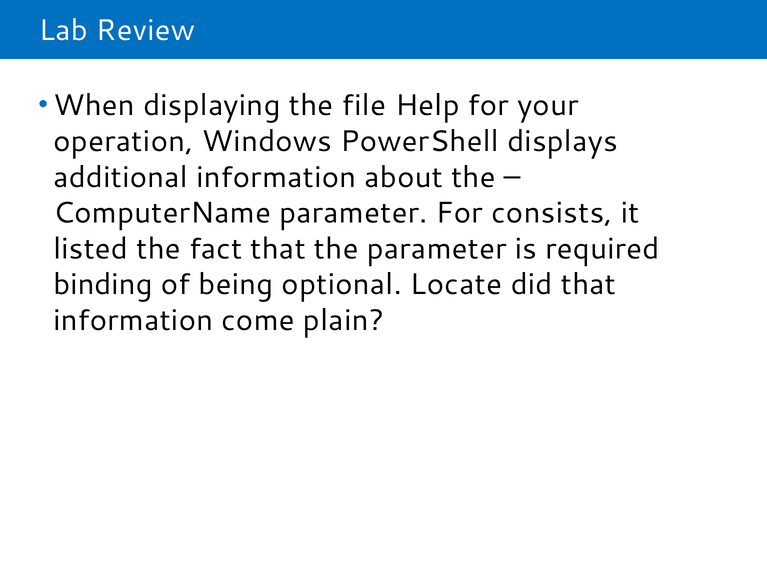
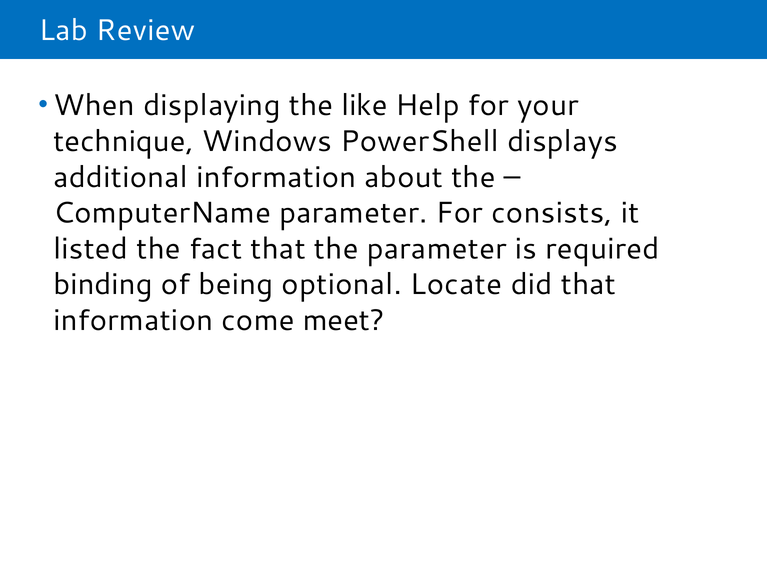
file: file -> like
operation: operation -> technique
plain: plain -> meet
